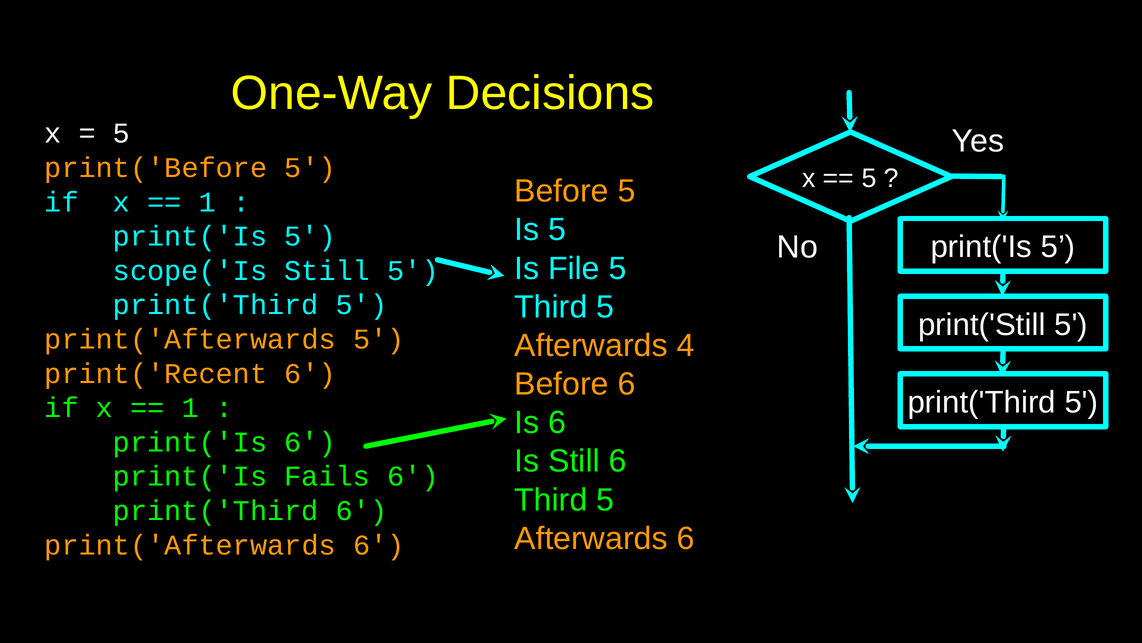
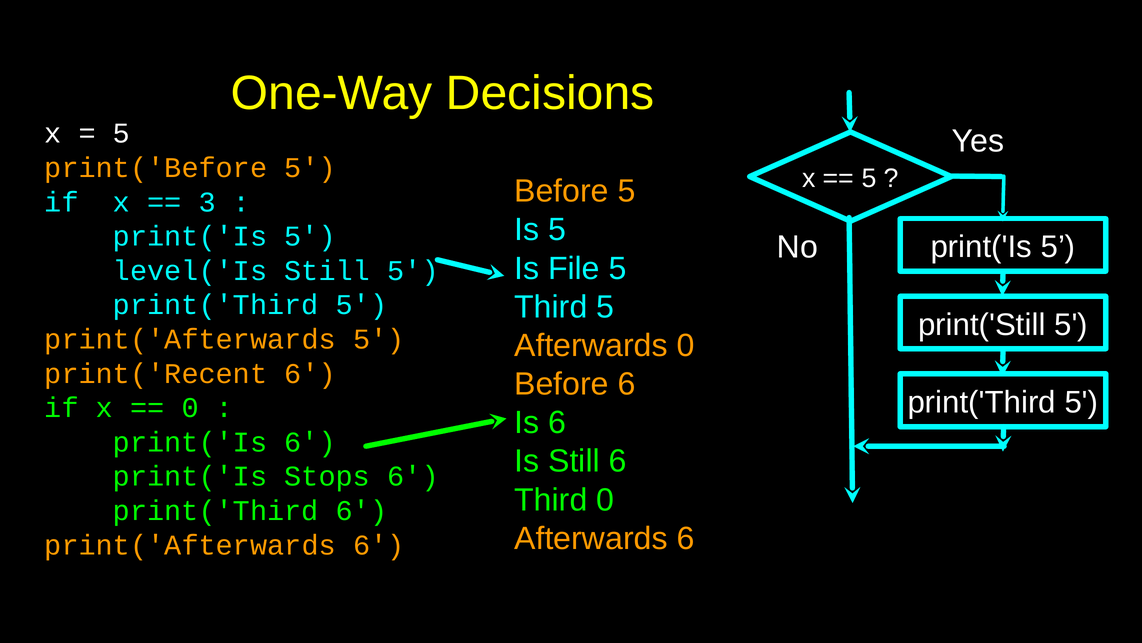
1 at (207, 202): 1 -> 3
scope('Is: scope('Is -> level('Is
Afterwards 4: 4 -> 0
1 at (190, 408): 1 -> 0
Fails: Fails -> Stops
5 at (605, 499): 5 -> 0
